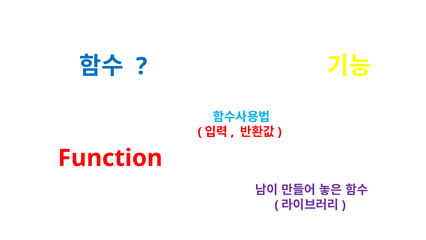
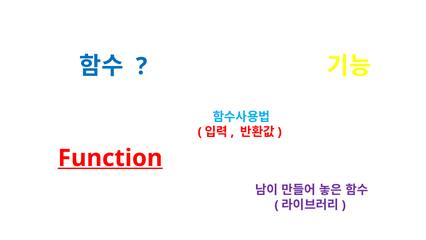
Function underline: none -> present
